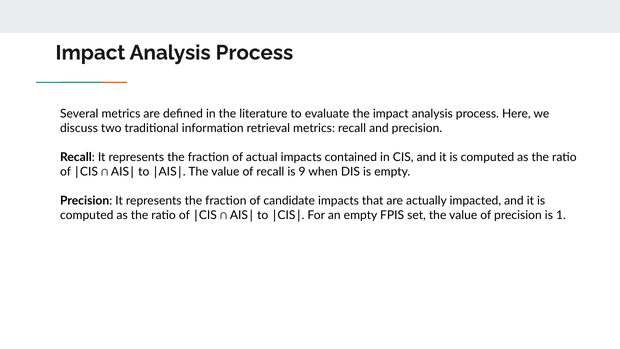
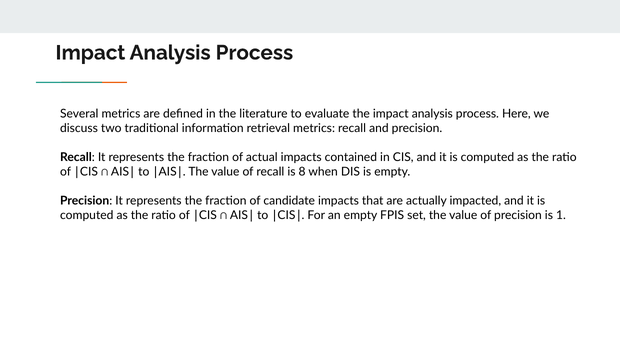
9: 9 -> 8
